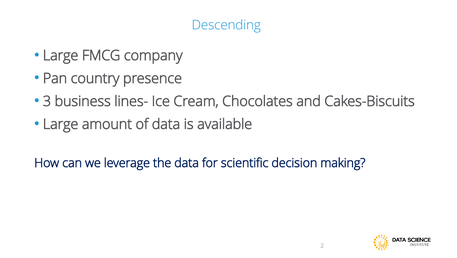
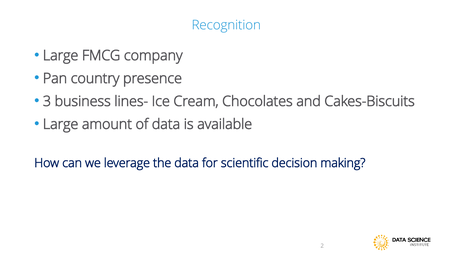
Descending: Descending -> Recognition
